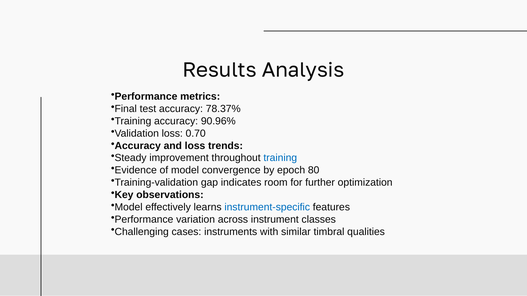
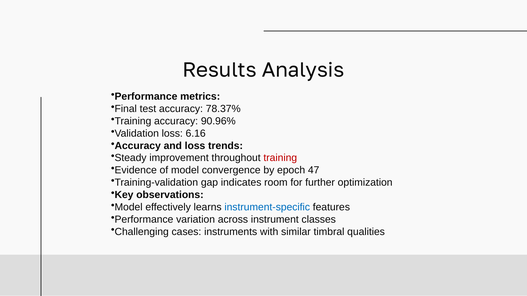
0.70: 0.70 -> 6.16
training at (280, 158) colour: blue -> red
80: 80 -> 47
